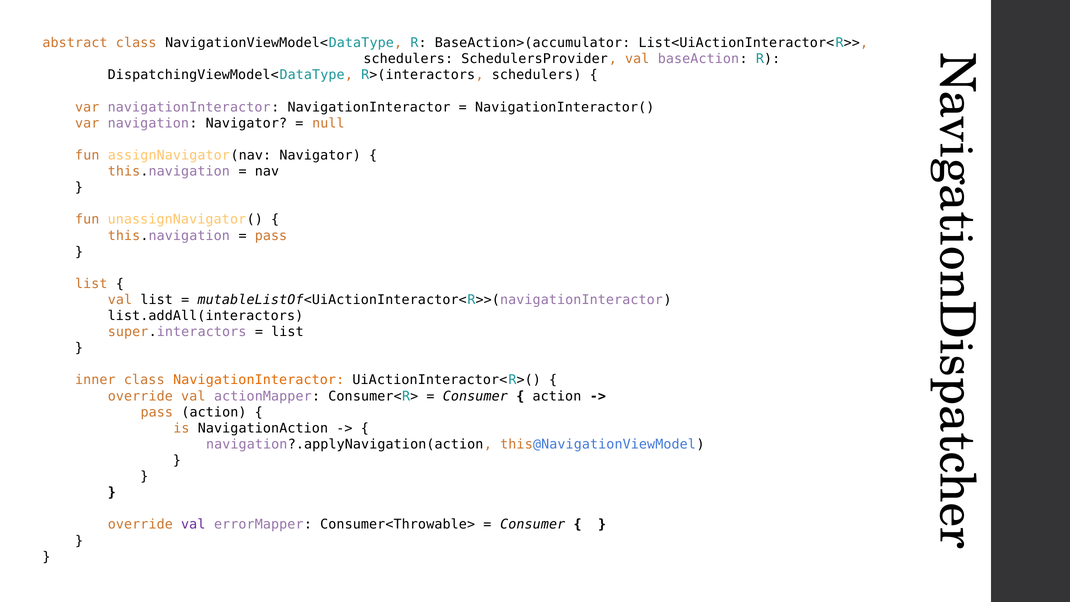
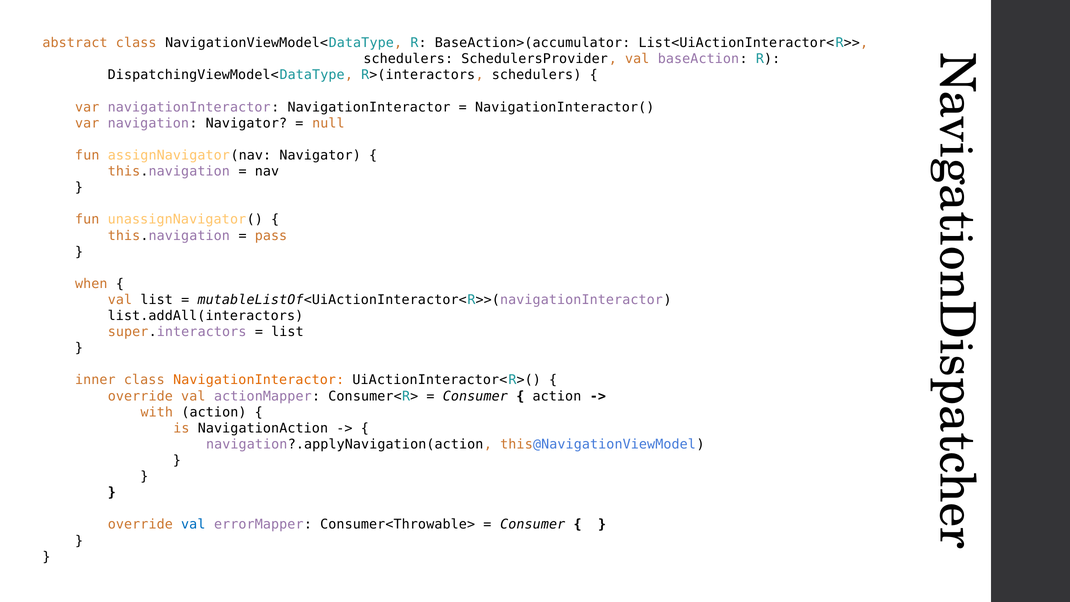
list at (91, 284): list -> when
pass at (157, 412): pass -> with
val at (193, 524) colour: purple -> blue
